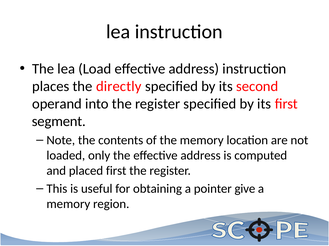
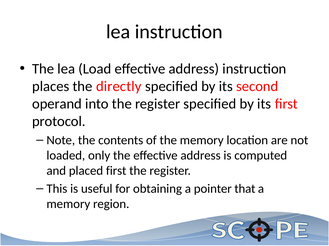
segment: segment -> protocol
give: give -> that
